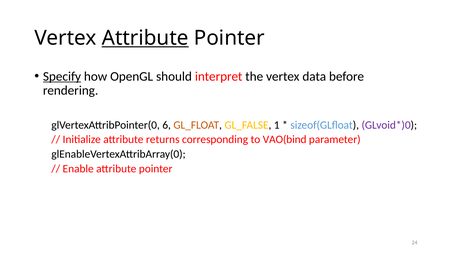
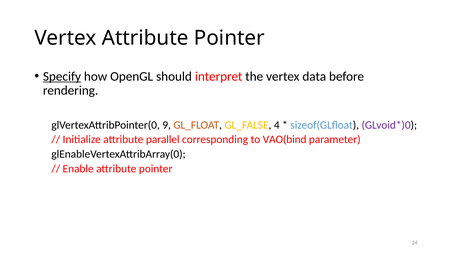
Attribute at (145, 38) underline: present -> none
6: 6 -> 9
1: 1 -> 4
returns: returns -> parallel
